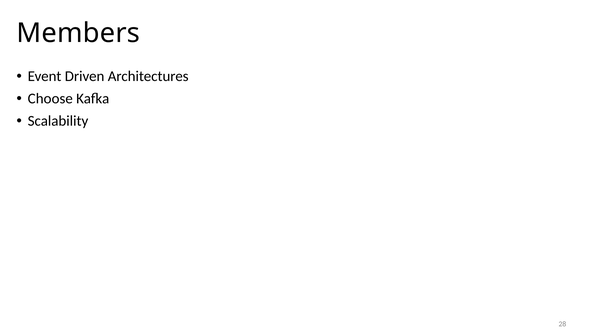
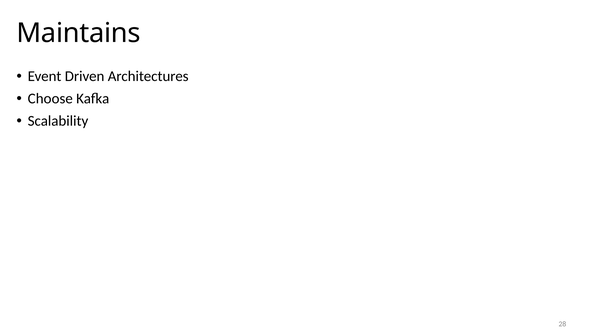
Members: Members -> Maintains
